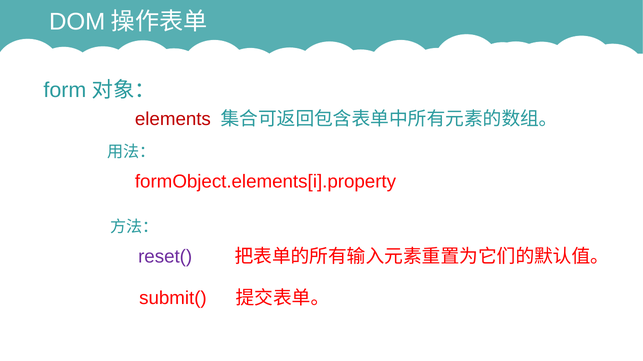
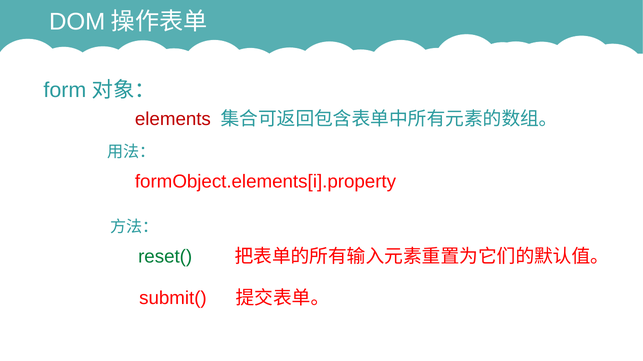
reset( colour: purple -> green
